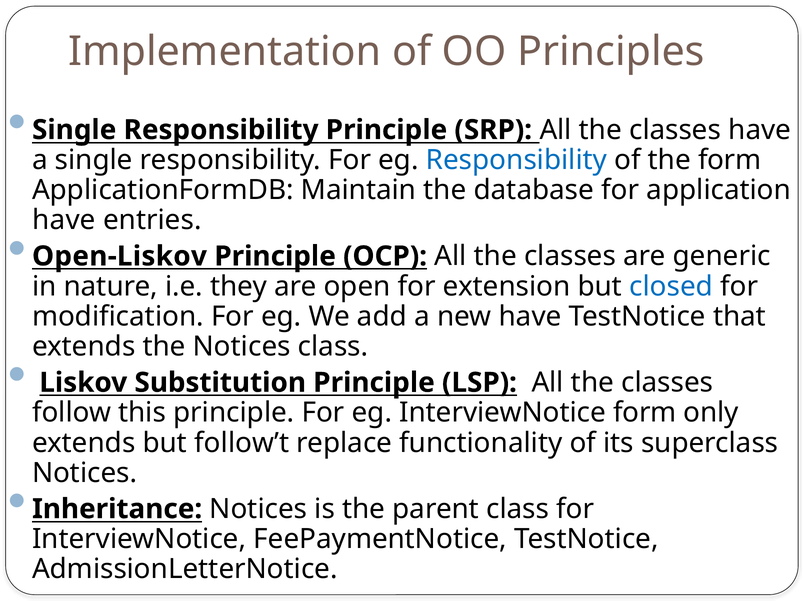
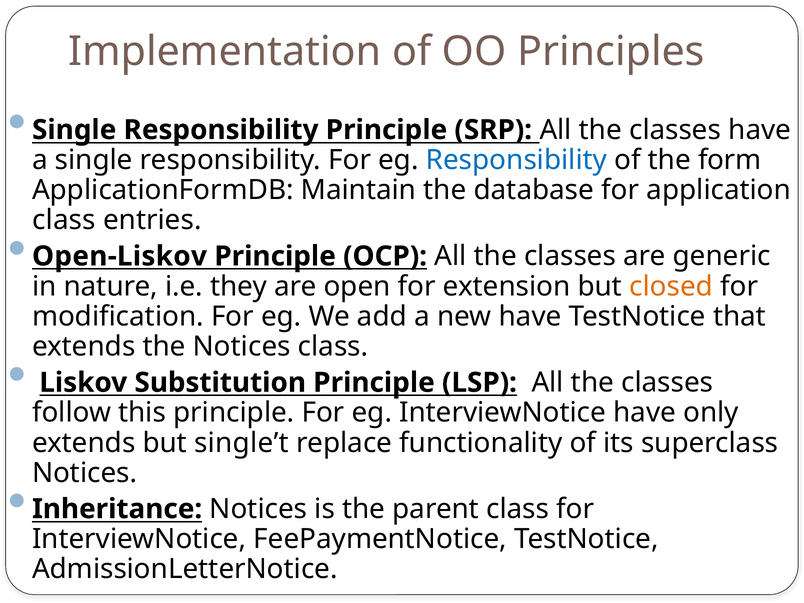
have at (64, 220): have -> class
closed colour: blue -> orange
InterviewNotice form: form -> have
follow’t: follow’t -> single’t
